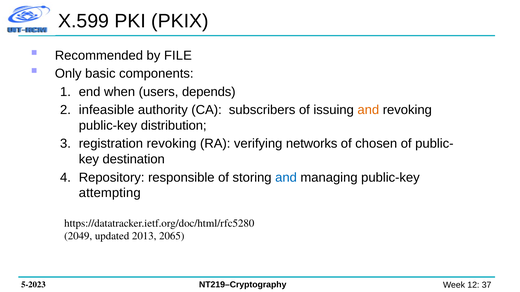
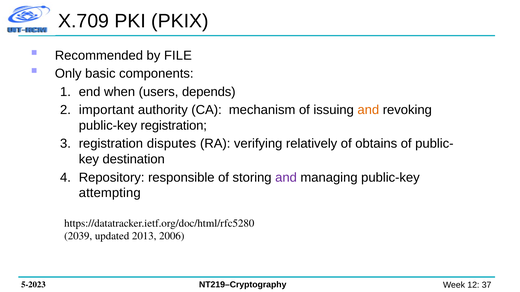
X.599: X.599 -> X.709
infeasible: infeasible -> important
subscribers: subscribers -> mechanism
public-key distribution: distribution -> registration
registration revoking: revoking -> disputes
networks: networks -> relatively
chosen: chosen -> obtains
and at (286, 178) colour: blue -> purple
2049: 2049 -> 2039
2065: 2065 -> 2006
